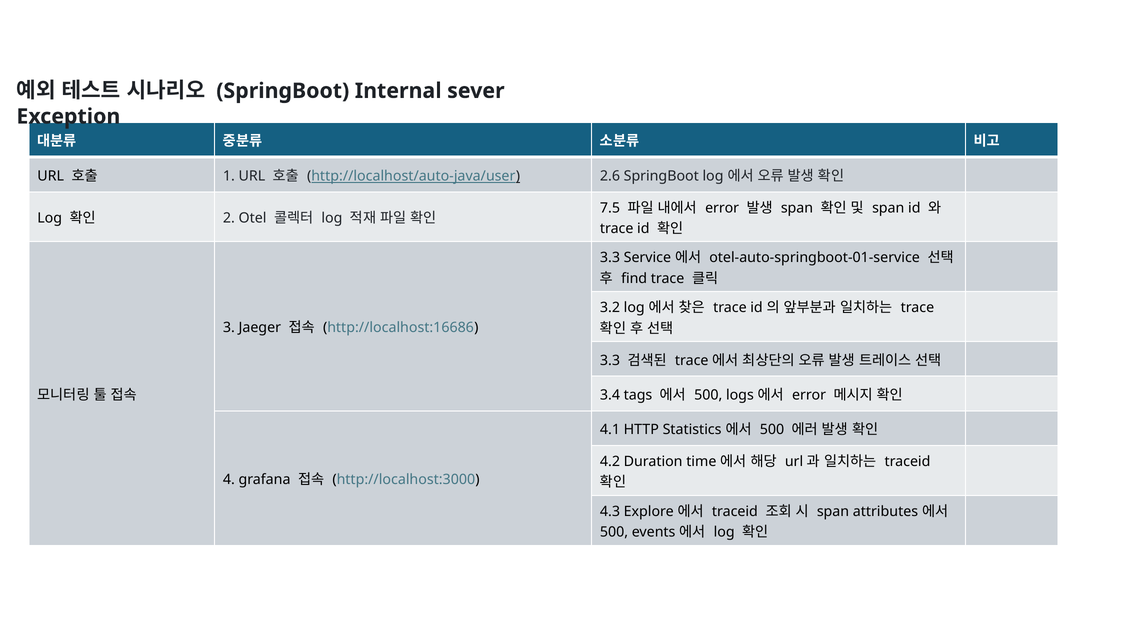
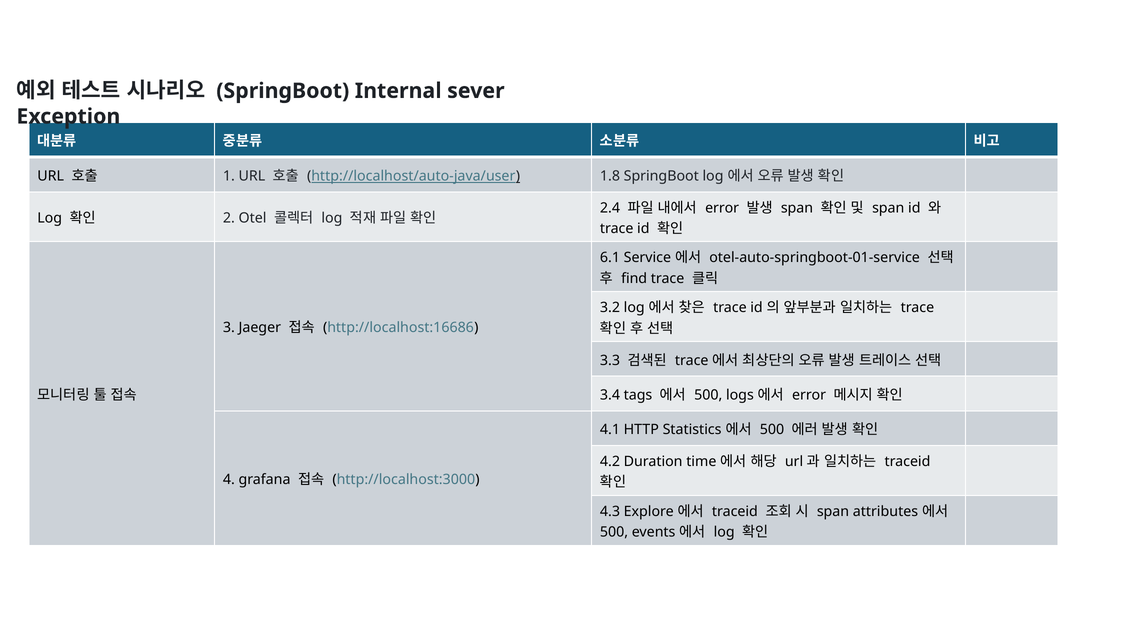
2.6: 2.6 -> 1.8
7.5: 7.5 -> 2.4
3.3 at (610, 258): 3.3 -> 6.1
